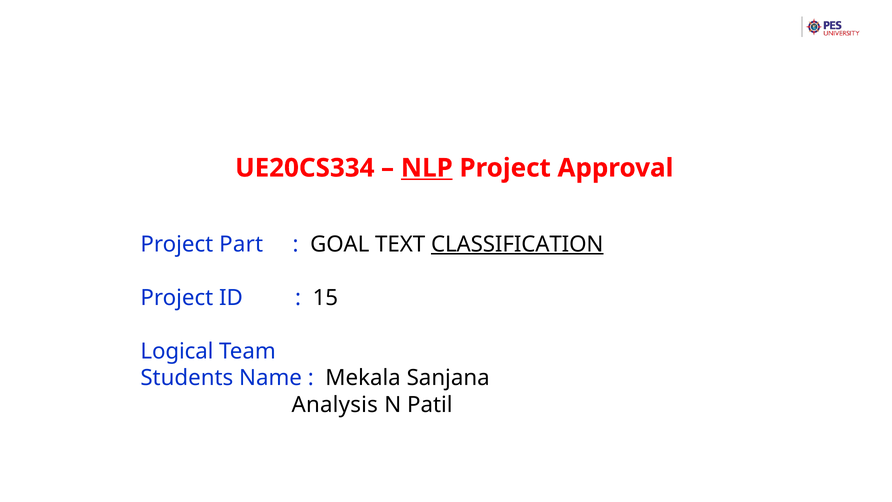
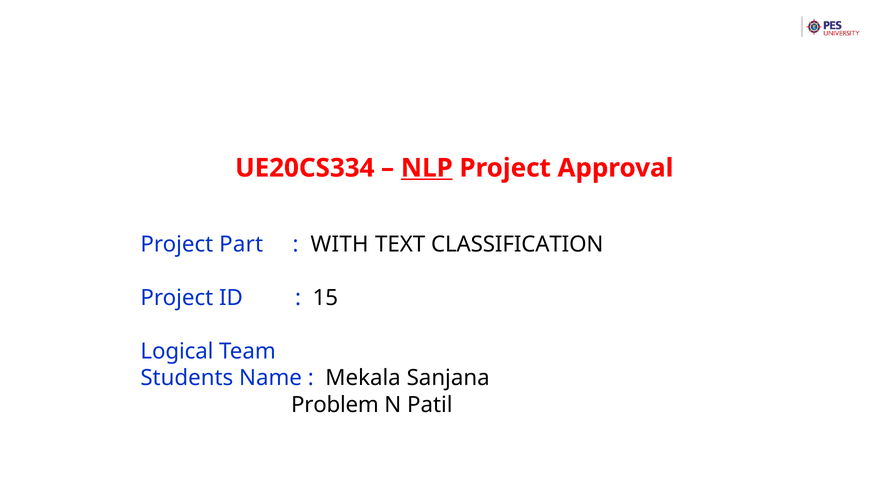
GOAL: GOAL -> WITH
CLASSIFICATION underline: present -> none
Analysis: Analysis -> Problem
